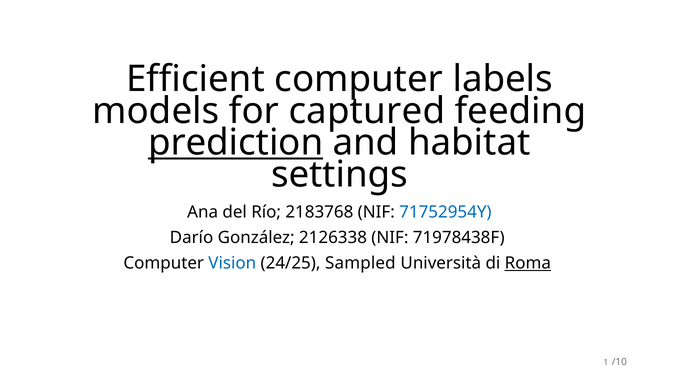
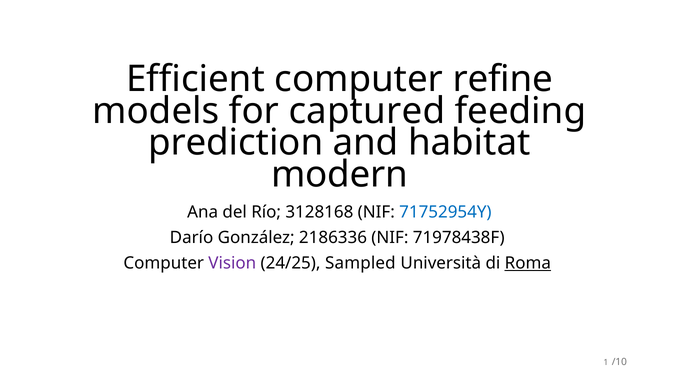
labels: labels -> refine
prediction underline: present -> none
settings: settings -> modern
2183768: 2183768 -> 3128168
2126338: 2126338 -> 2186336
Vision colour: blue -> purple
